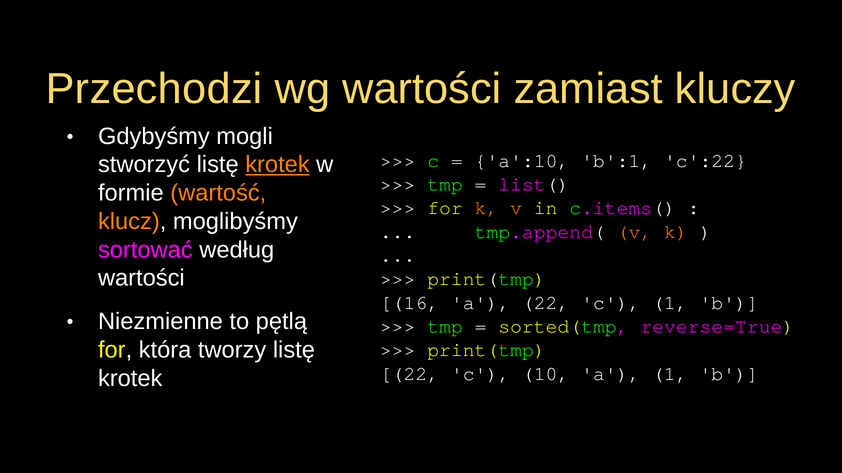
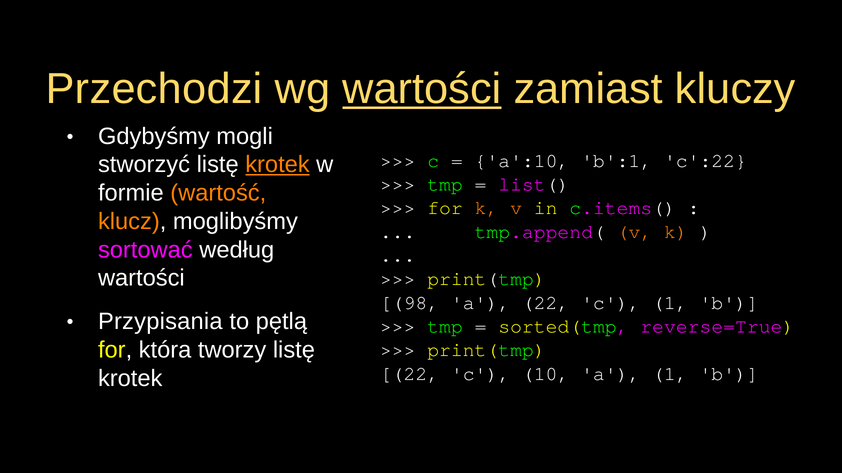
wartości at (422, 89) underline: none -> present
16: 16 -> 98
Niezmienne: Niezmienne -> Przypisania
